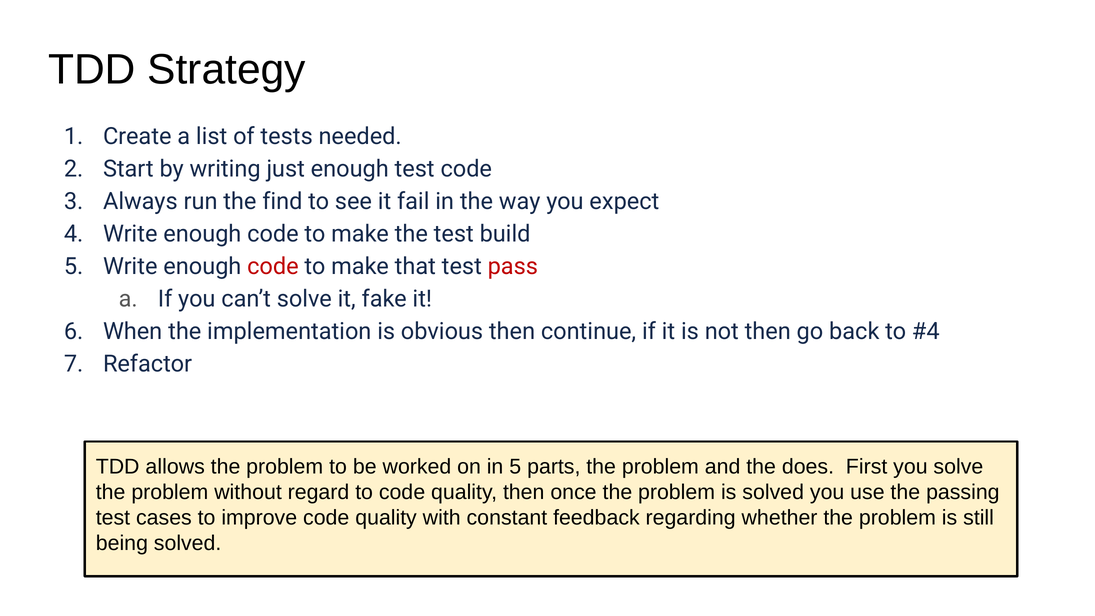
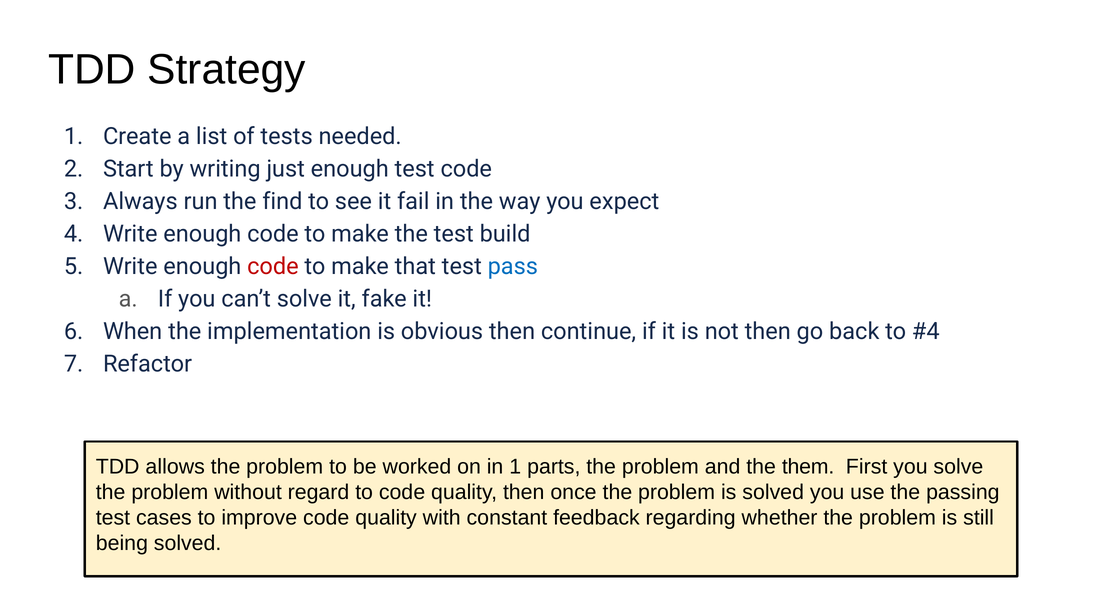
pass colour: red -> blue
in 5: 5 -> 1
does: does -> them
